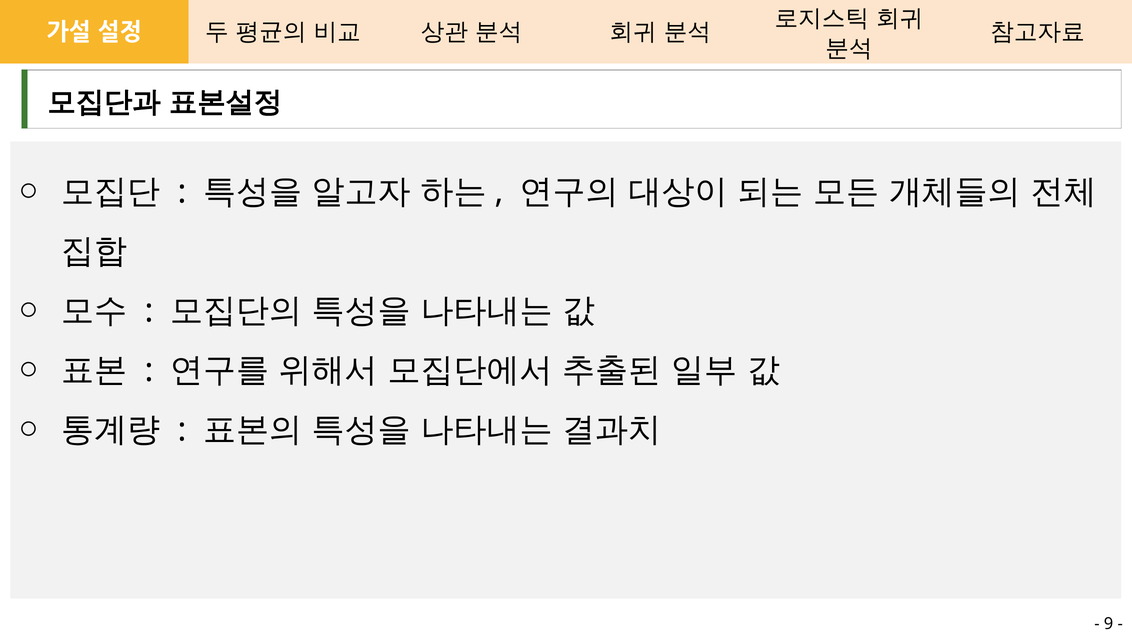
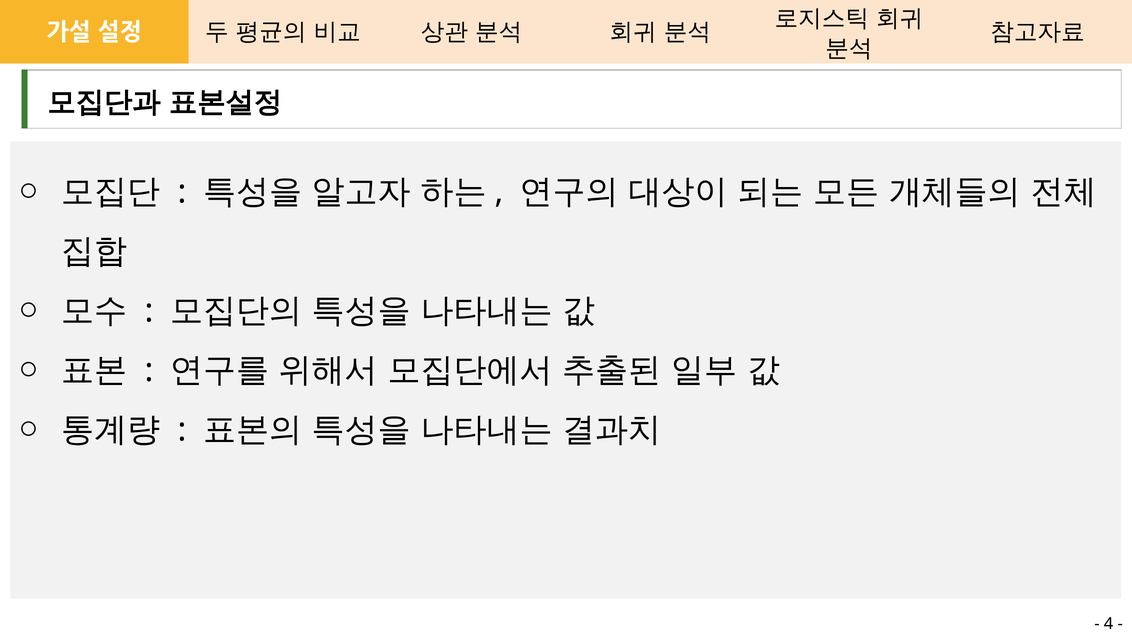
9: 9 -> 4
